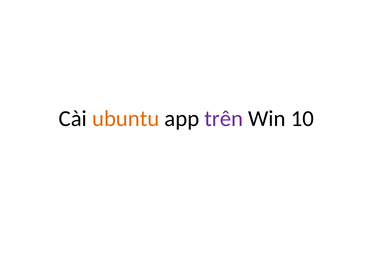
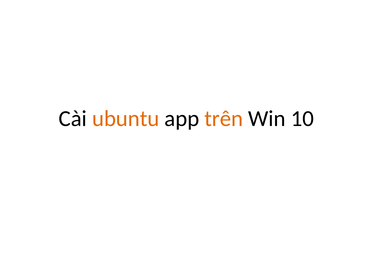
trên colour: purple -> orange
